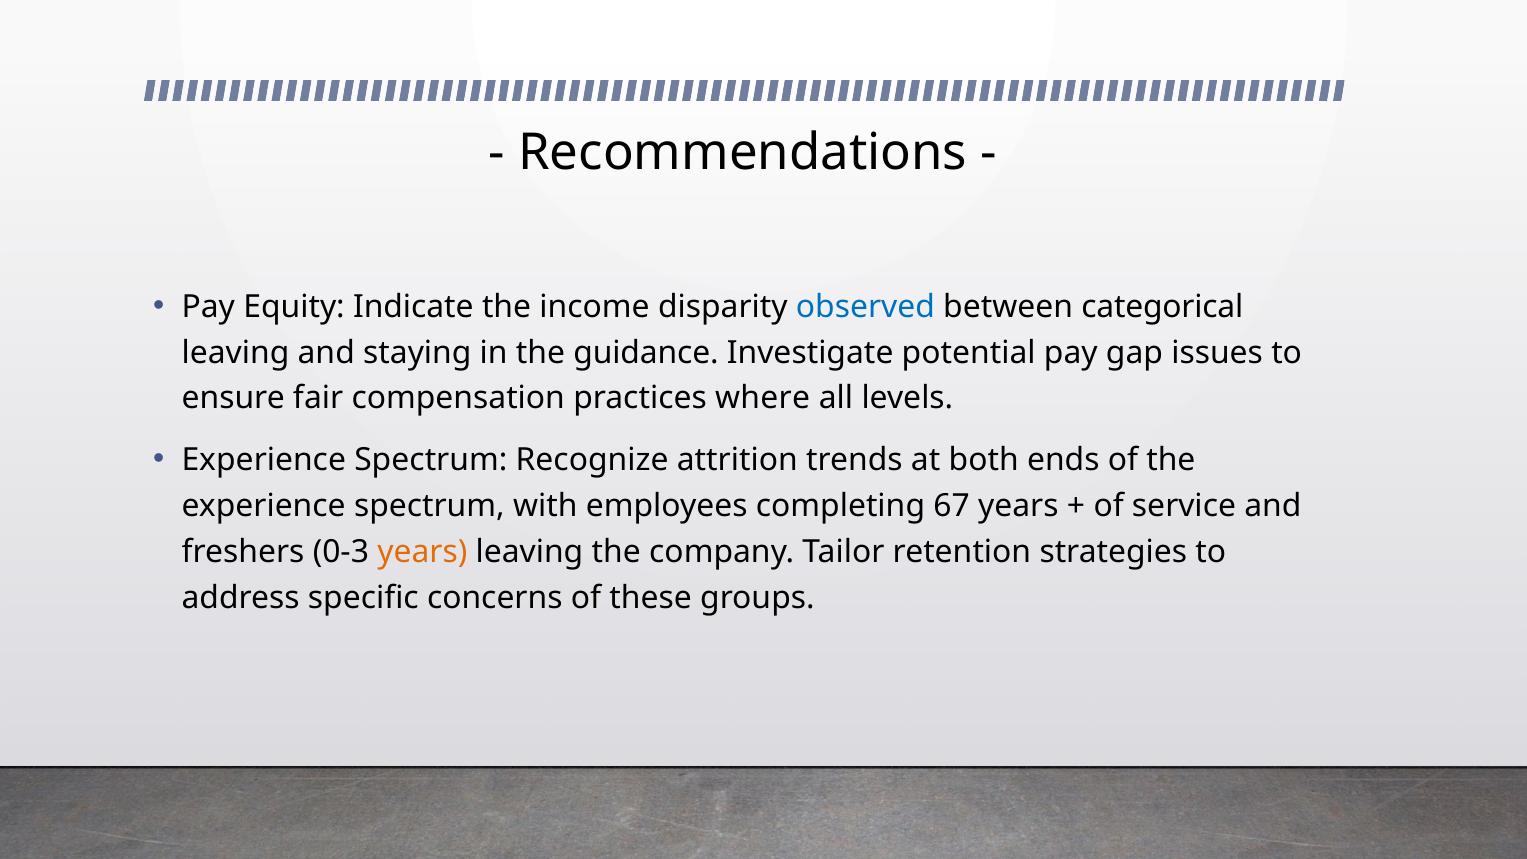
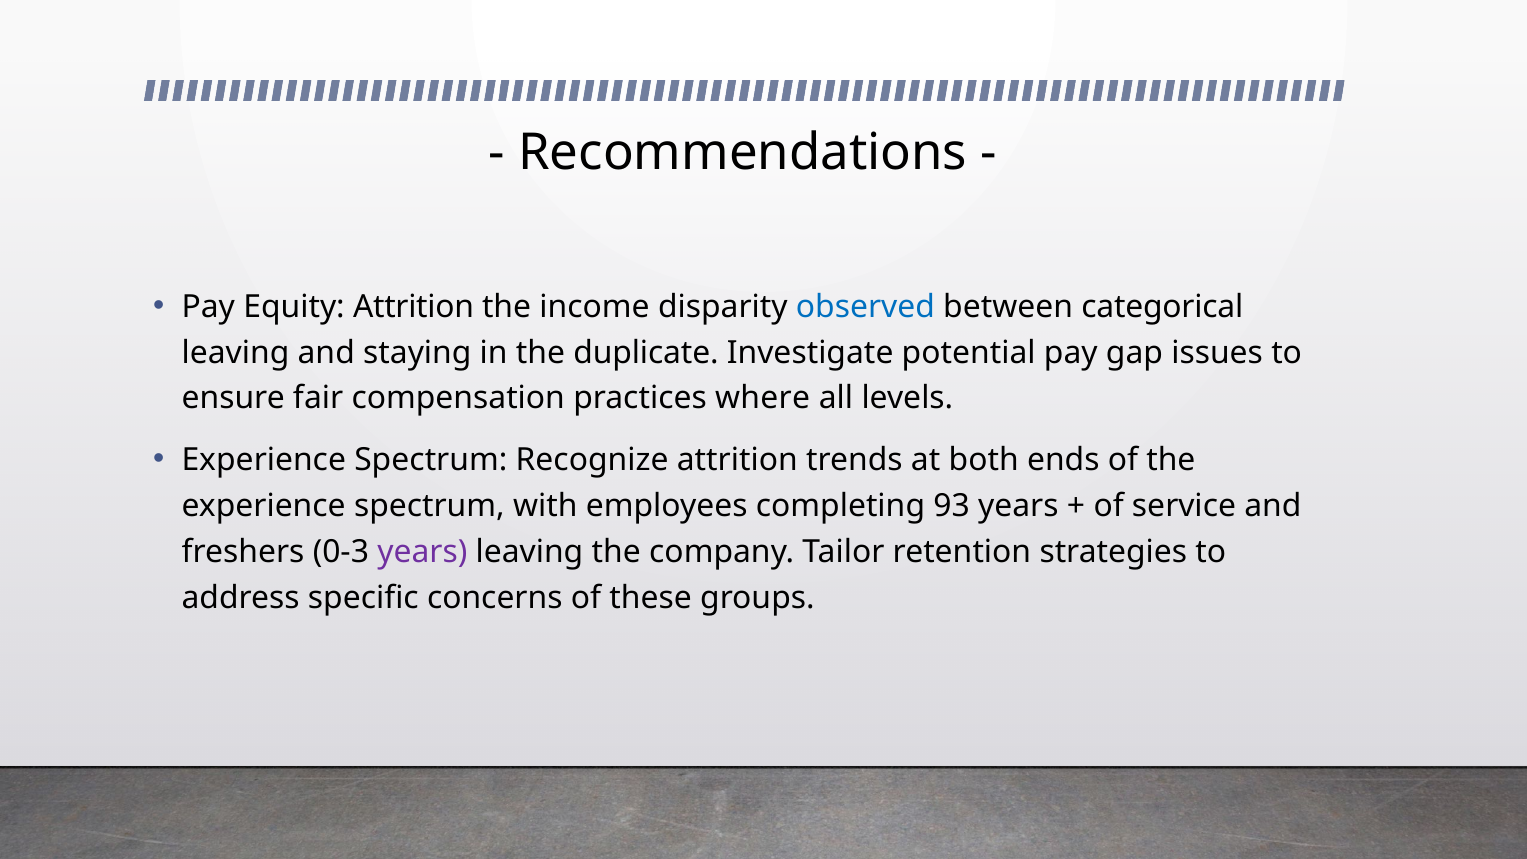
Equity Indicate: Indicate -> Attrition
guidance: guidance -> duplicate
67: 67 -> 93
years at (422, 552) colour: orange -> purple
